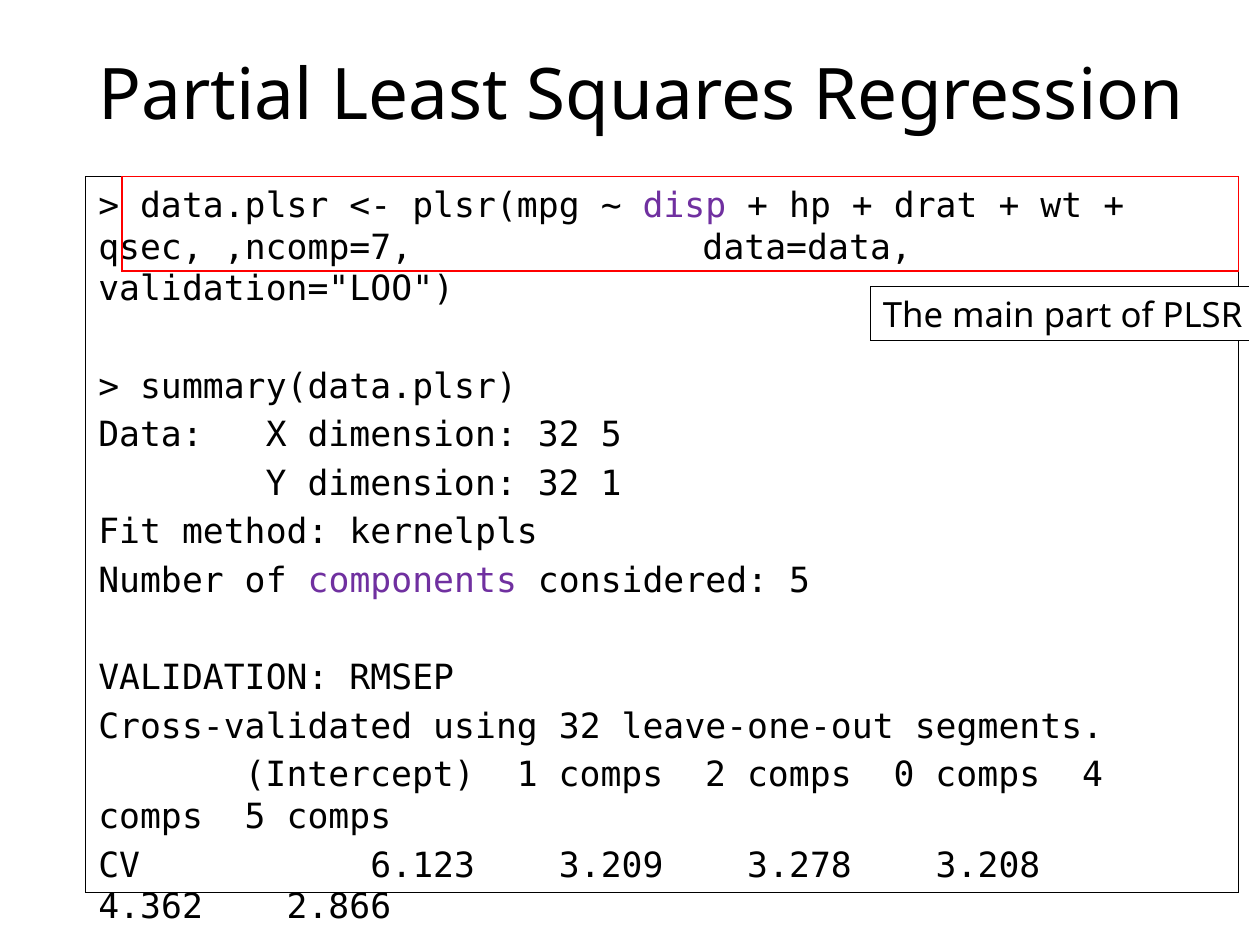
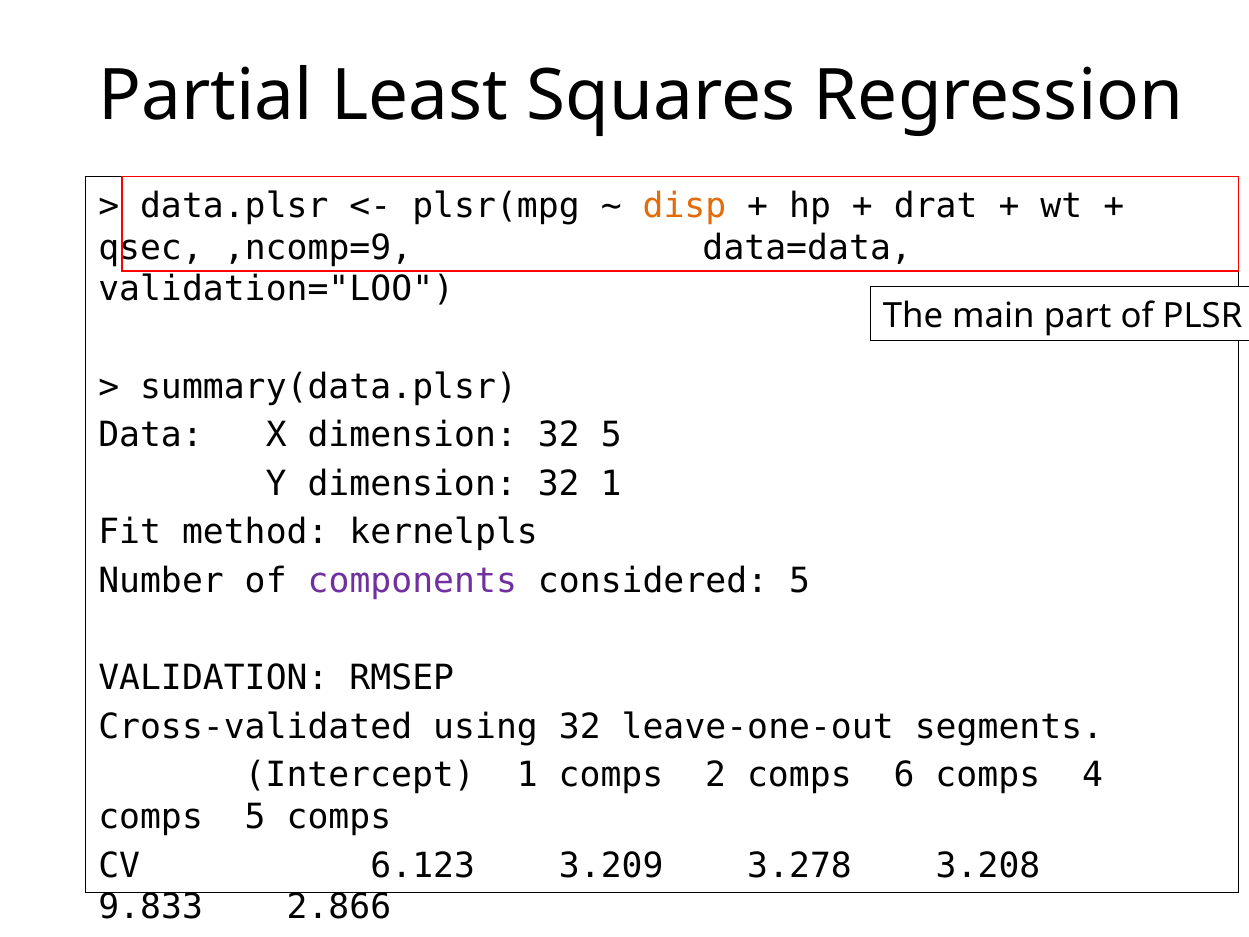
disp colour: purple -> orange
,ncomp=7: ,ncomp=7 -> ,ncomp=9
0: 0 -> 6
4.362: 4.362 -> 9.833
